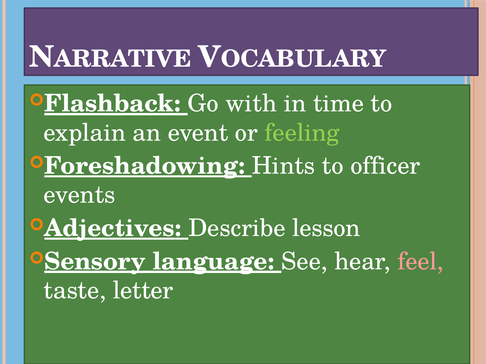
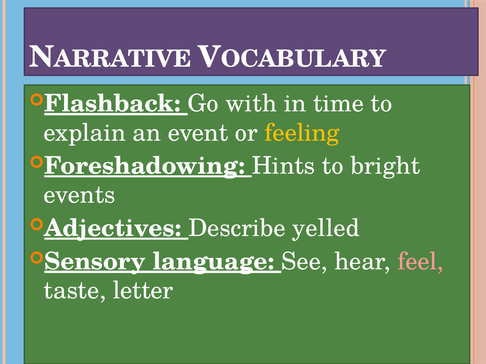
feeling colour: light green -> yellow
officer: officer -> bright
lesson: lesson -> yelled
